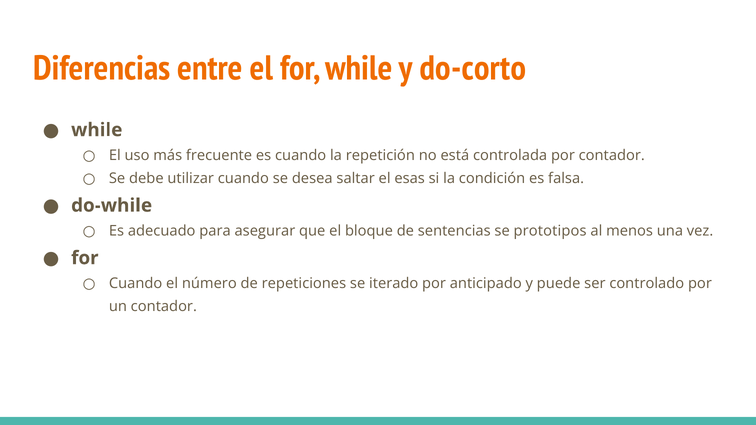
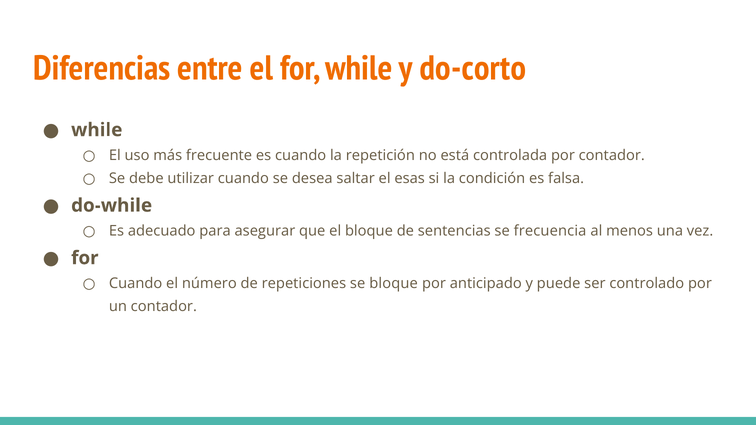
prototipos: prototipos -> frecuencia
se iterado: iterado -> bloque
